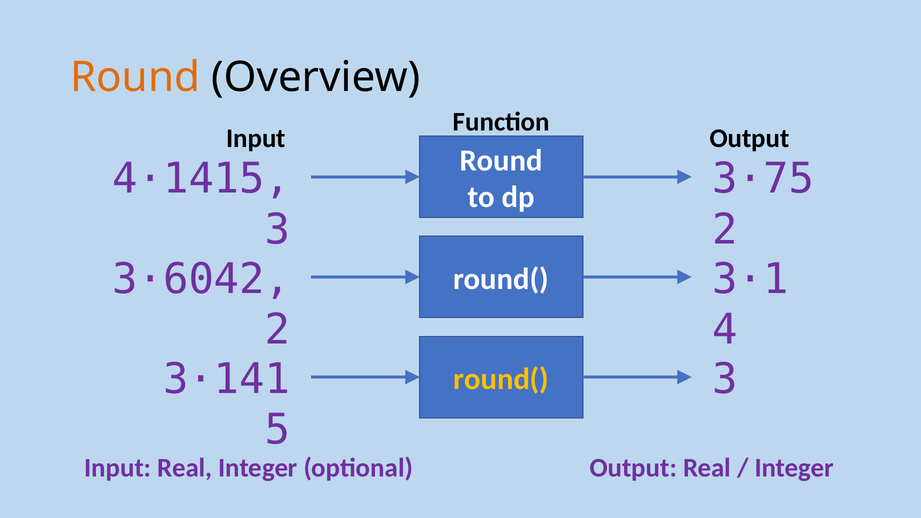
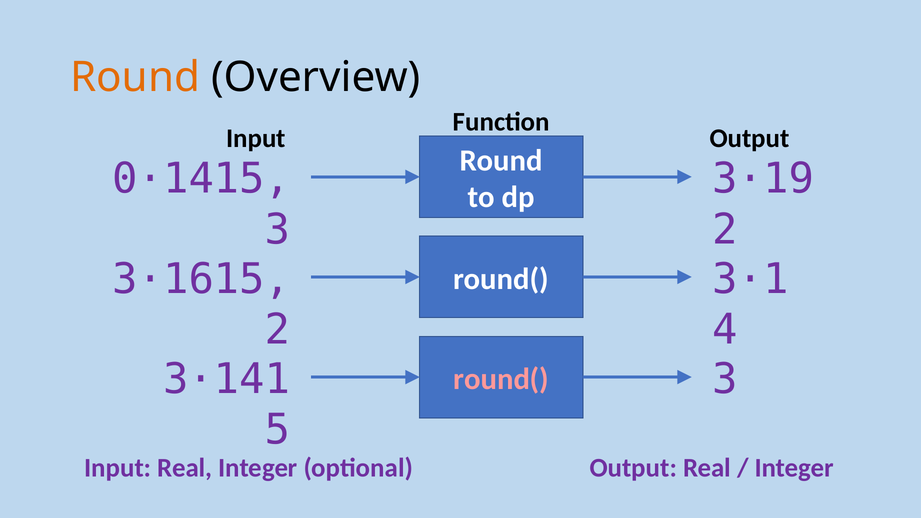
4·1415: 4·1415 -> 0·1415
3·75: 3·75 -> 3·19
3·6042: 3·6042 -> 3·1615
round( at (501, 379) colour: yellow -> pink
